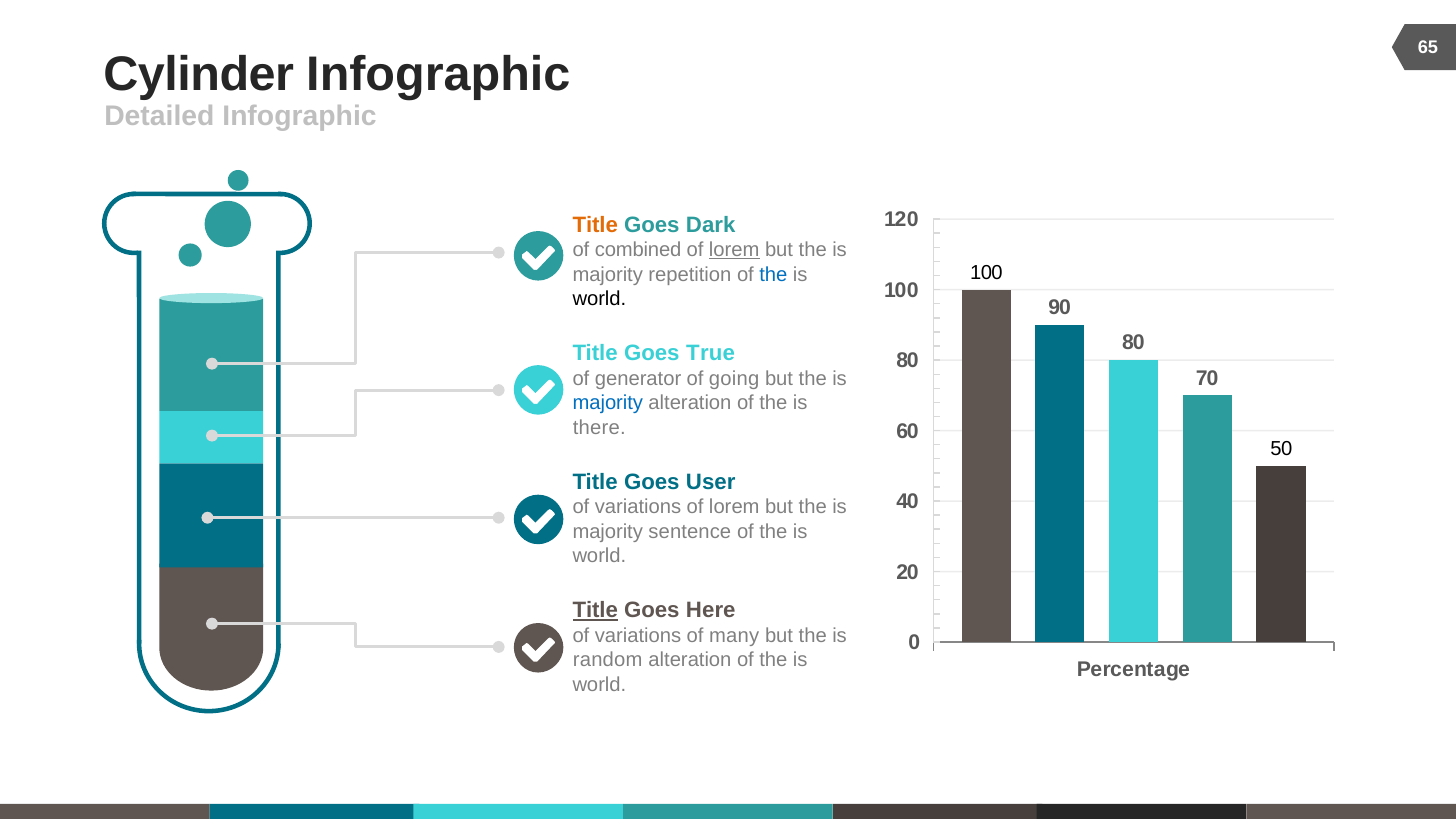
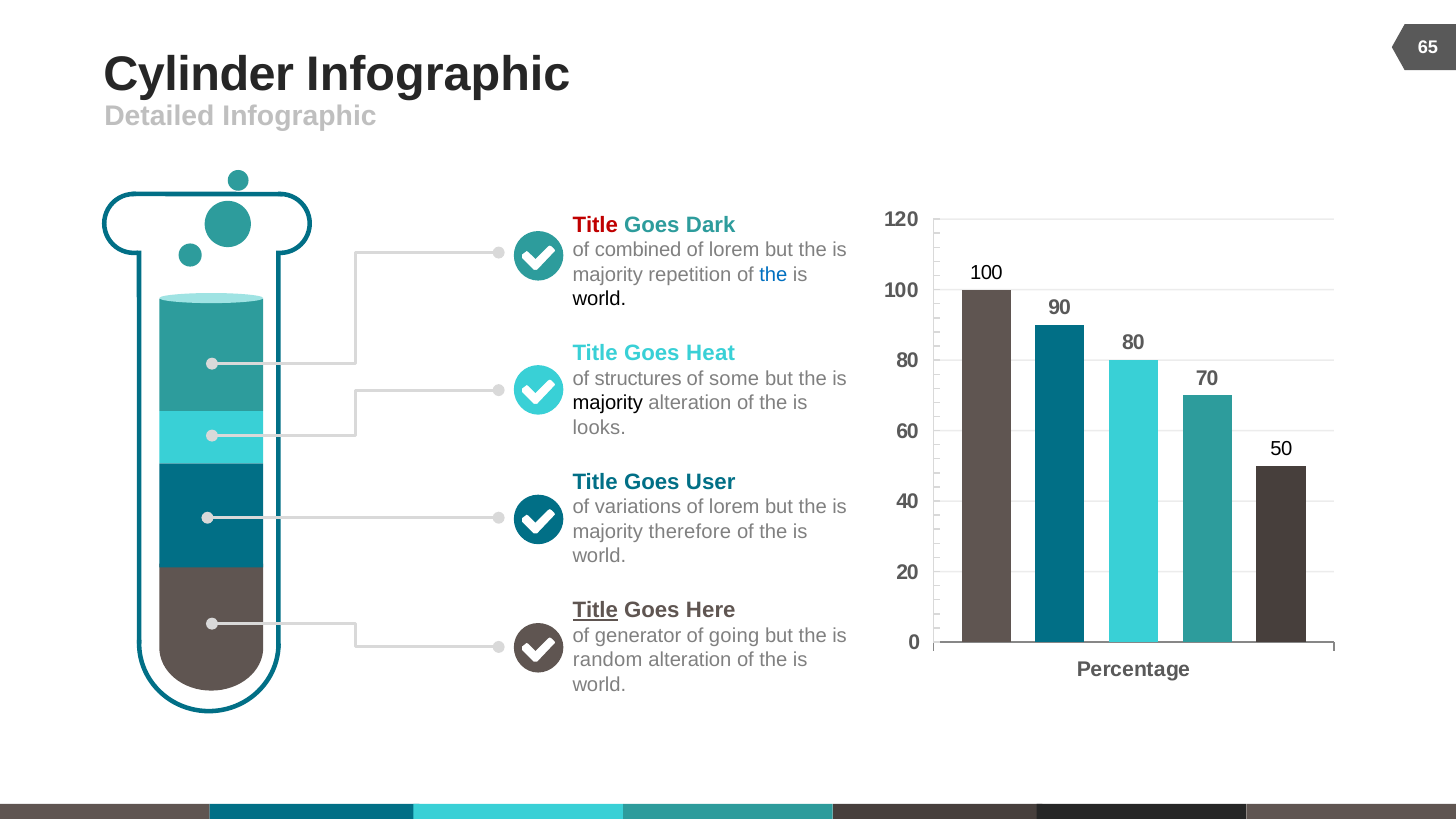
Title at (595, 225) colour: orange -> red
lorem at (734, 250) underline: present -> none
True: True -> Heat
generator: generator -> structures
going: going -> some
majority at (608, 403) colour: blue -> black
there: there -> looks
sentence: sentence -> therefore
variations at (638, 636): variations -> generator
many: many -> going
